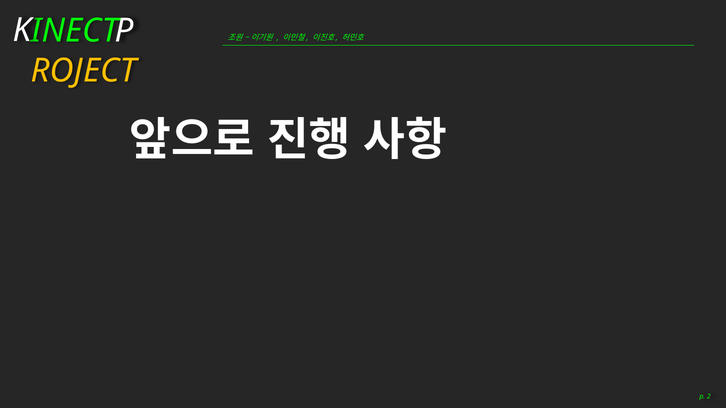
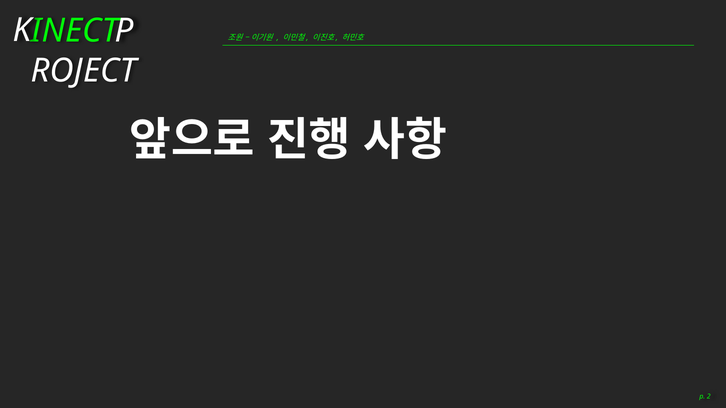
ROJECT colour: yellow -> white
